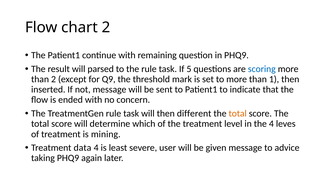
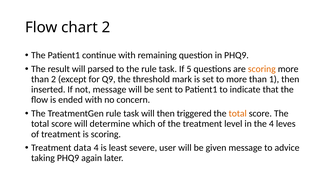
scoring at (262, 69) colour: blue -> orange
different: different -> triggered
is mining: mining -> scoring
